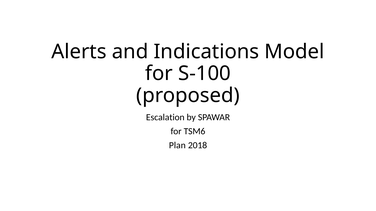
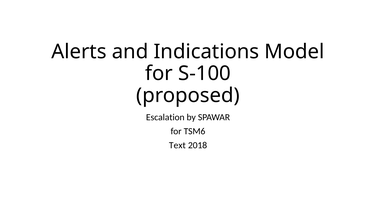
Plan: Plan -> Text
